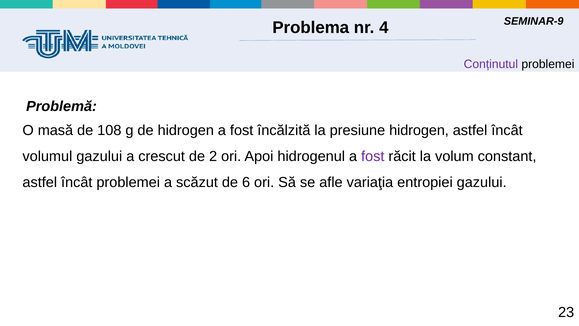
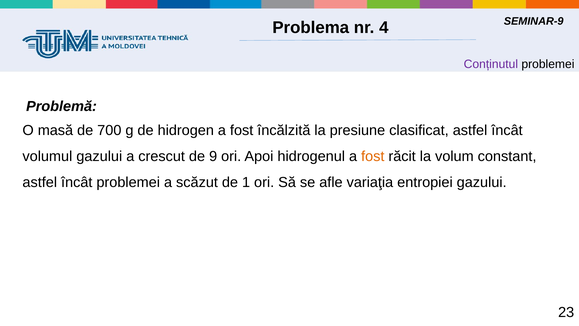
108: 108 -> 700
presiune hidrogen: hidrogen -> clasificat
2: 2 -> 9
fost at (373, 156) colour: purple -> orange
6: 6 -> 1
